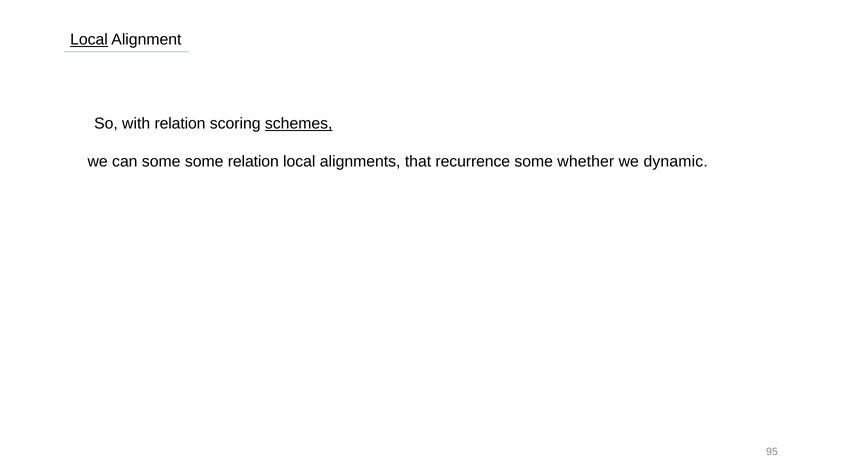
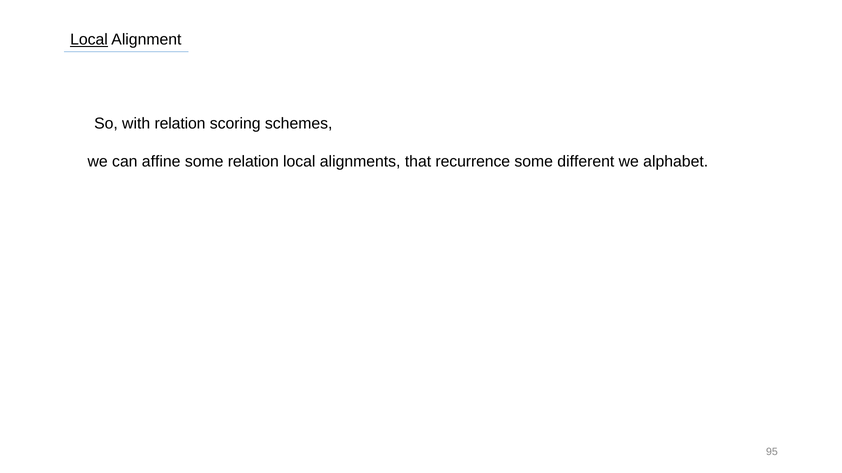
schemes underline: present -> none
can some: some -> affine
whether: whether -> different
dynamic: dynamic -> alphabet
